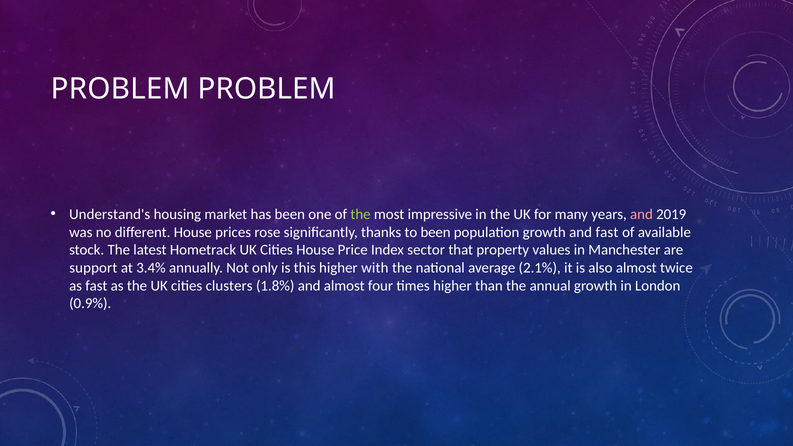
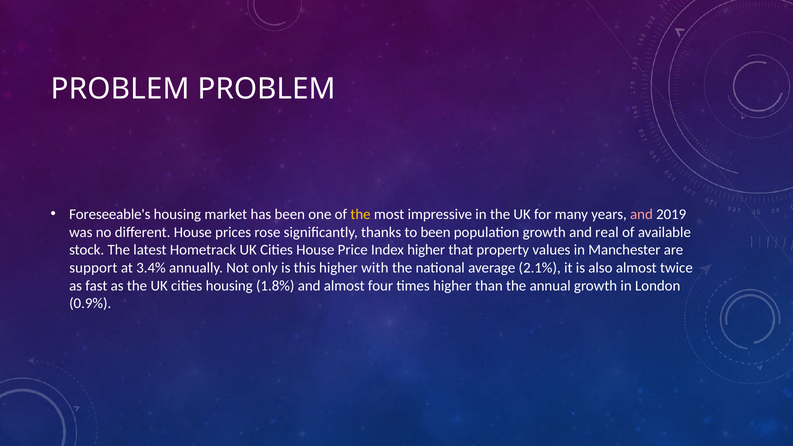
Understand's: Understand's -> Foreseeable's
the at (361, 214) colour: light green -> yellow
and fast: fast -> real
Index sector: sector -> higher
cities clusters: clusters -> housing
